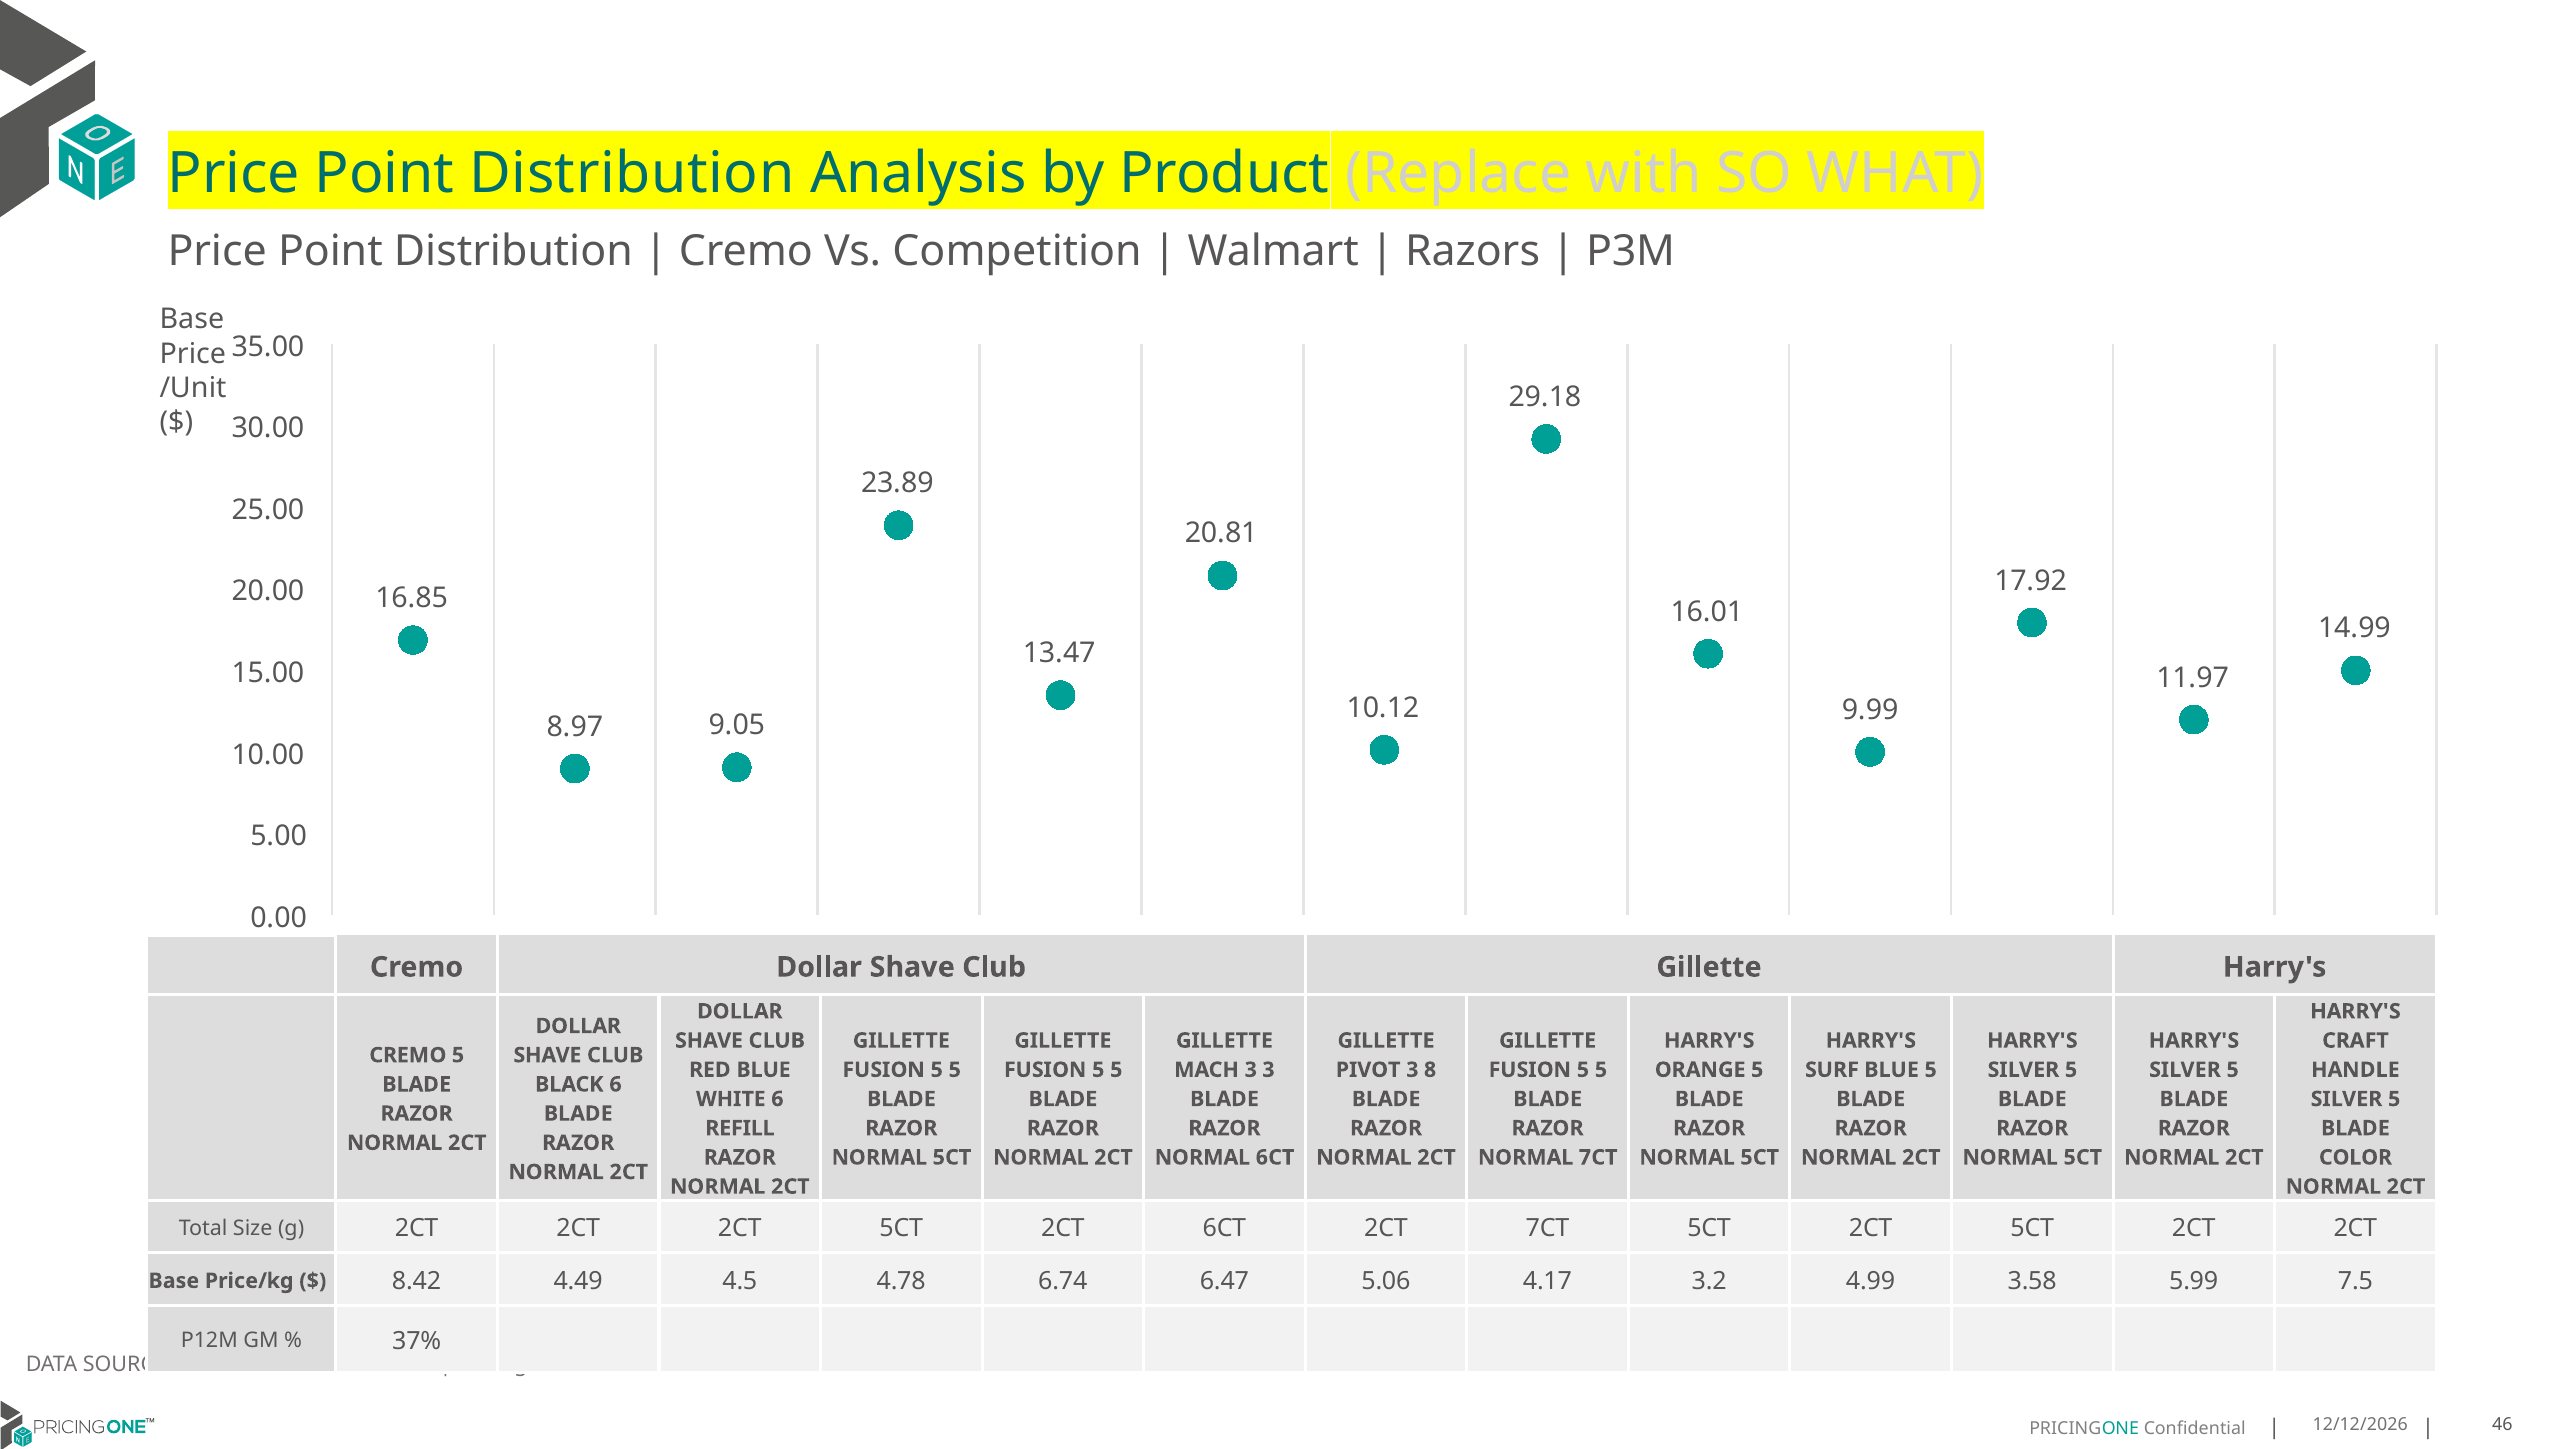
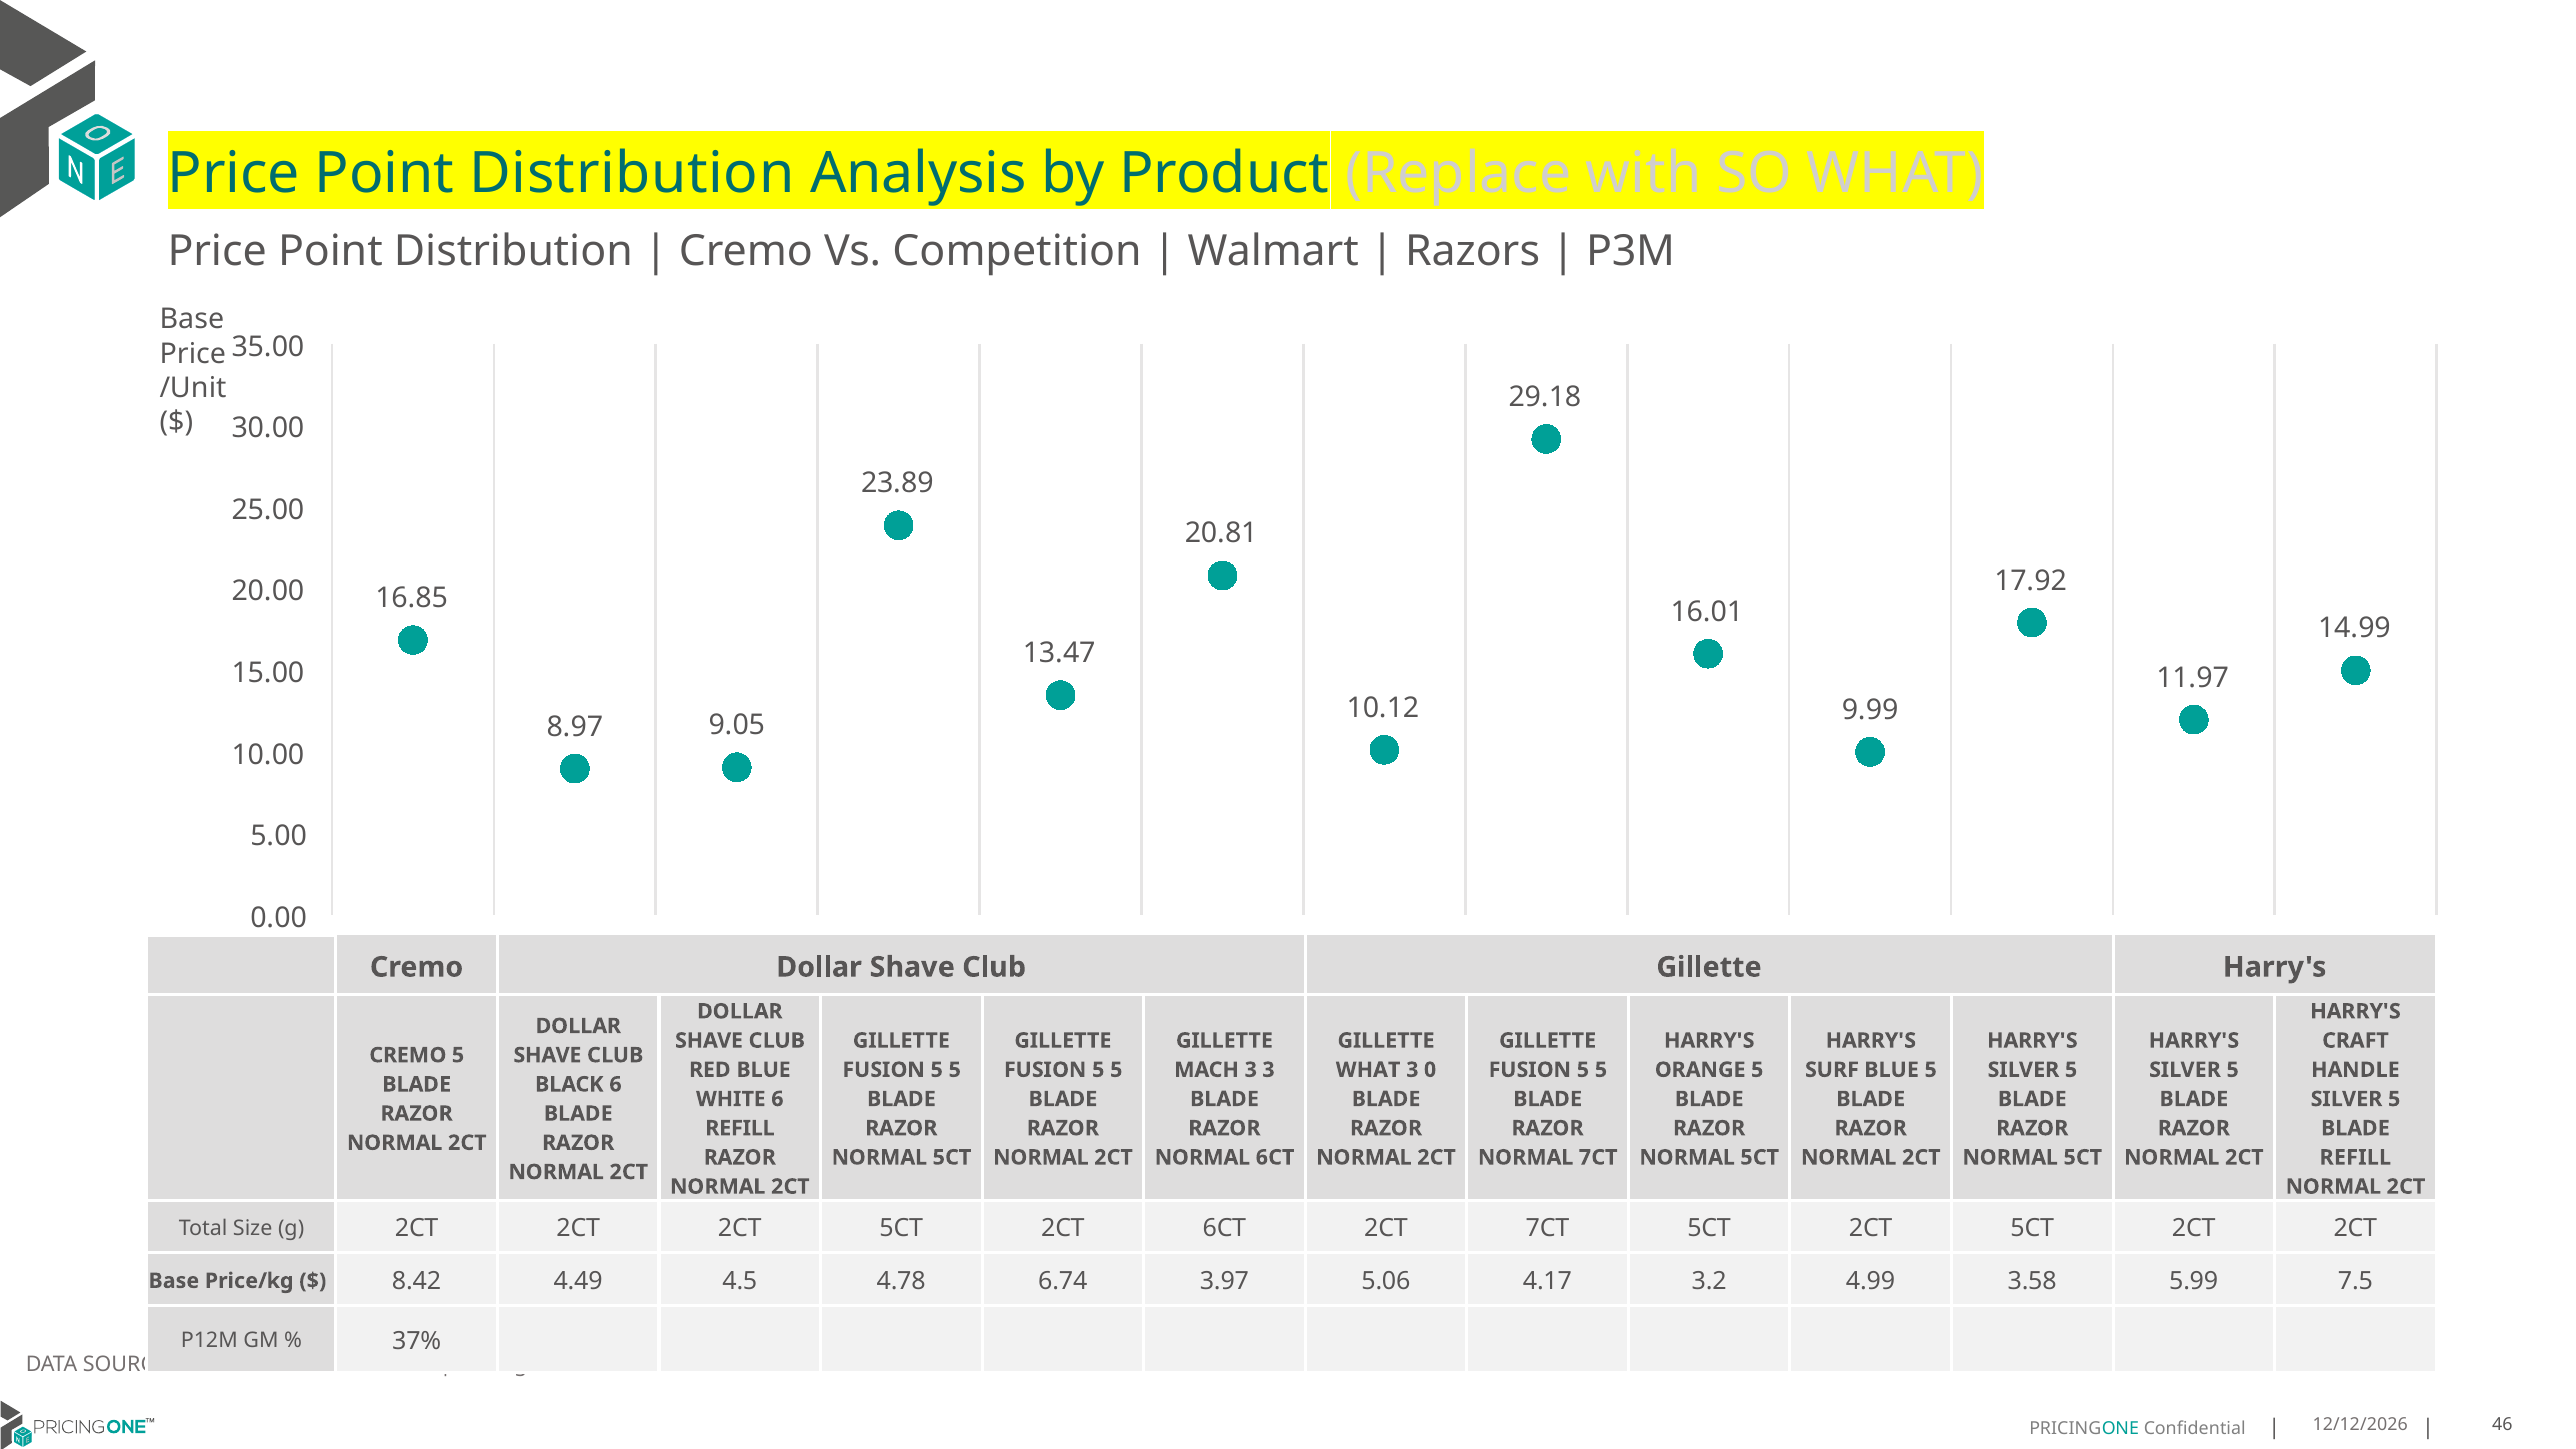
PIVOT at (1368, 1070): PIVOT -> WHAT
8: 8 -> 0
COLOR at (2355, 1157): COLOR -> REFILL
6.47: 6.47 -> 3.97
